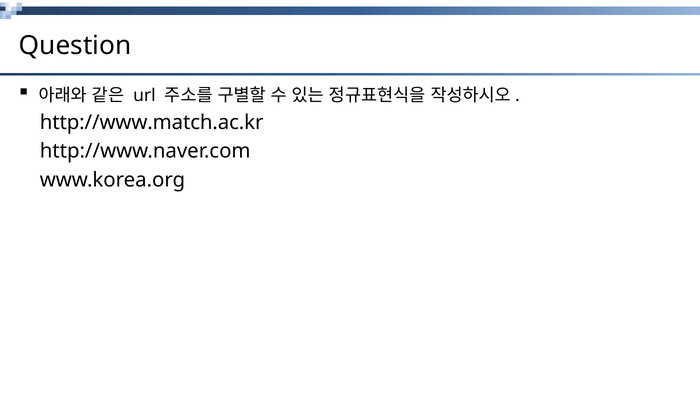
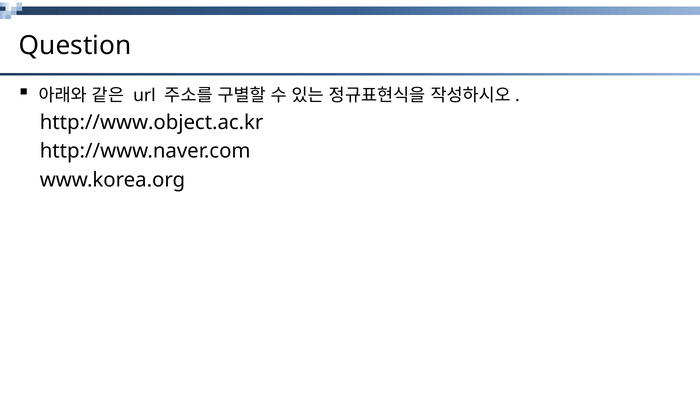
http://www.match.ac.kr: http://www.match.ac.kr -> http://www.object.ac.kr
